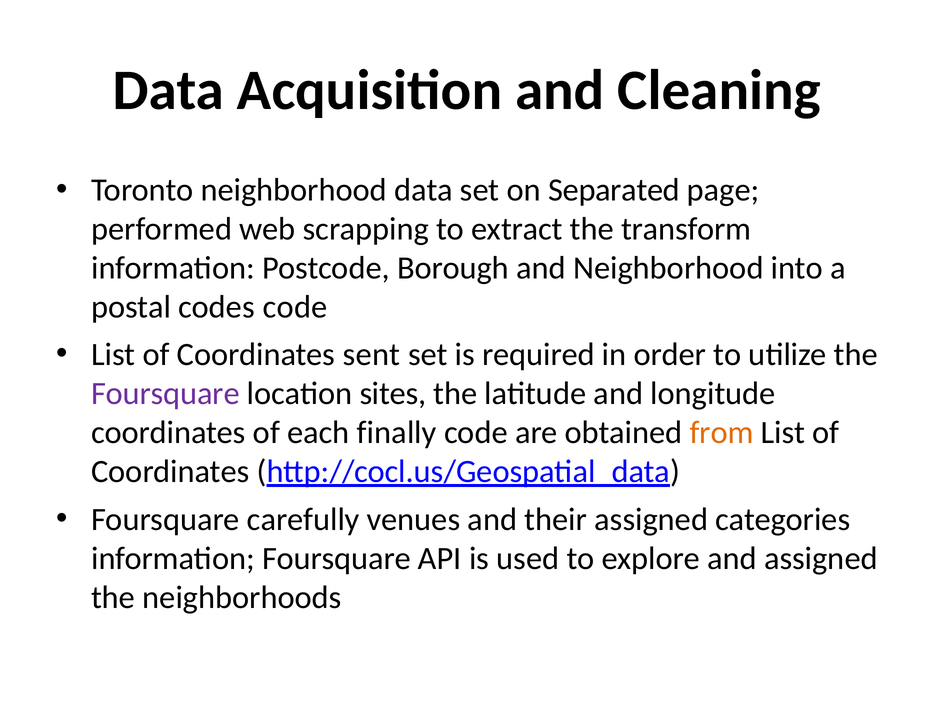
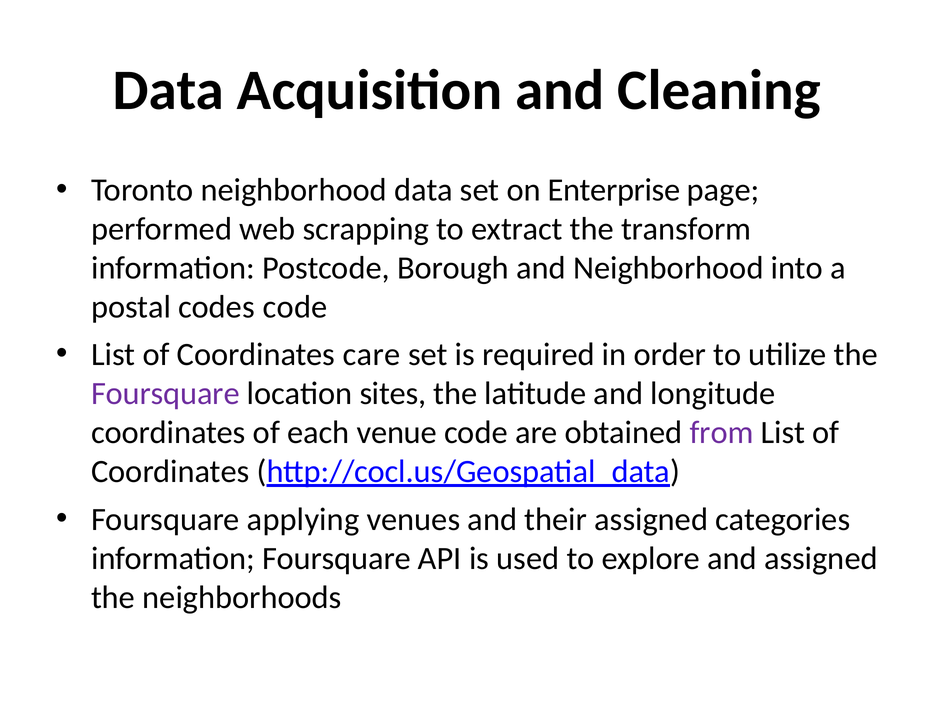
Separated: Separated -> Enterprise
sent: sent -> care
finally: finally -> venue
from colour: orange -> purple
carefully: carefully -> applying
